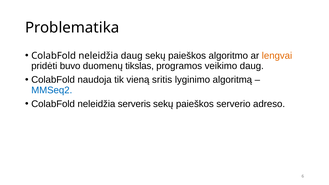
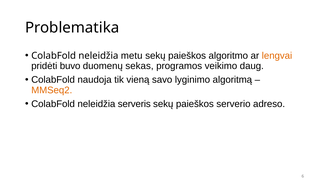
neleidžia daug: daug -> metu
tikslas: tikslas -> sekas
sritis: sritis -> savo
MMSeq2 colour: blue -> orange
